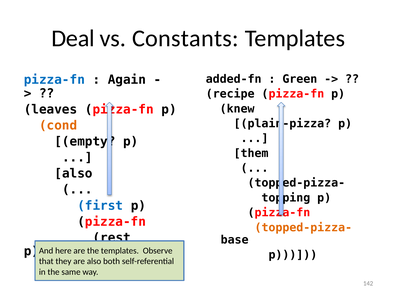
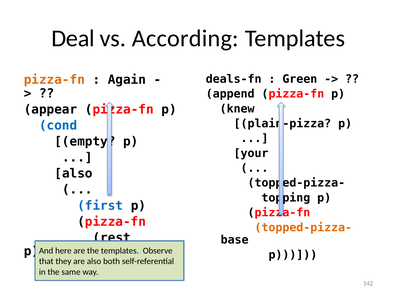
Constants: Constants -> According
added-fn: added-fn -> deals-fn
pizza-fn at (54, 80) colour: blue -> orange
recipe: recipe -> append
leaves: leaves -> appear
cond colour: orange -> blue
them: them -> your
